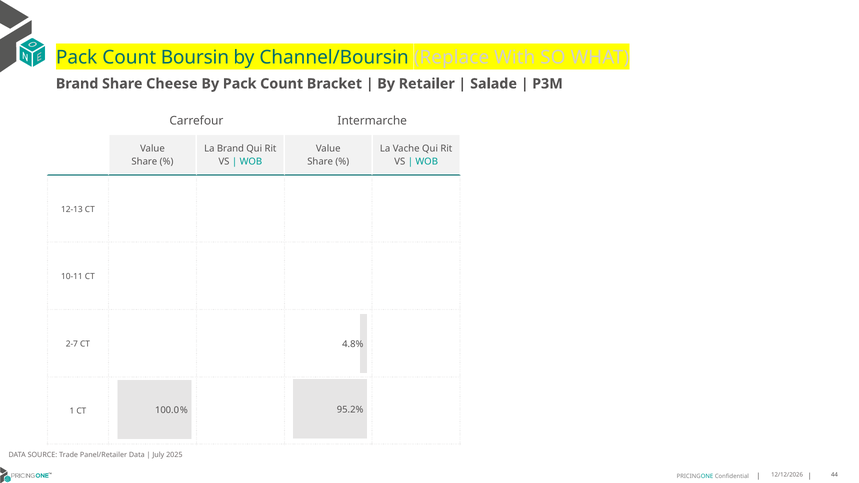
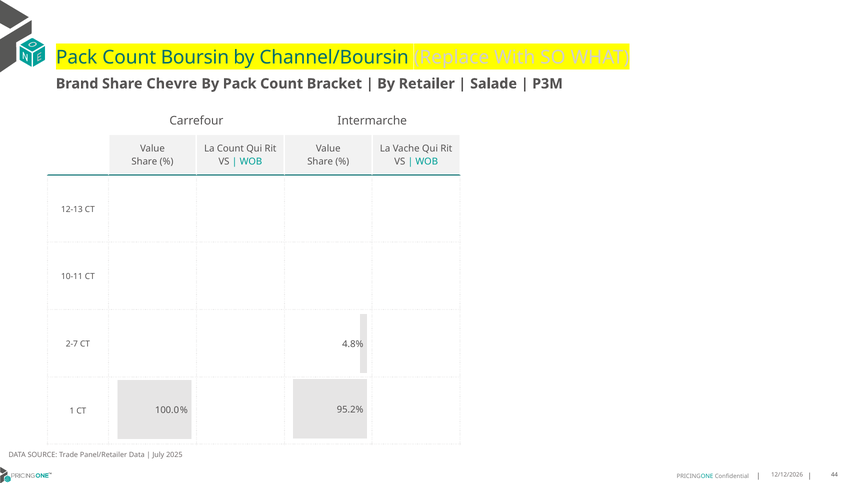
Cheese: Cheese -> Chevre
La Brand: Brand -> Count
